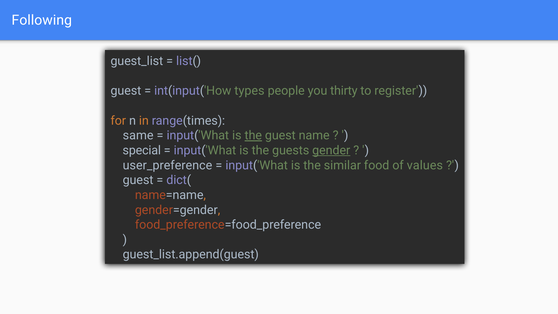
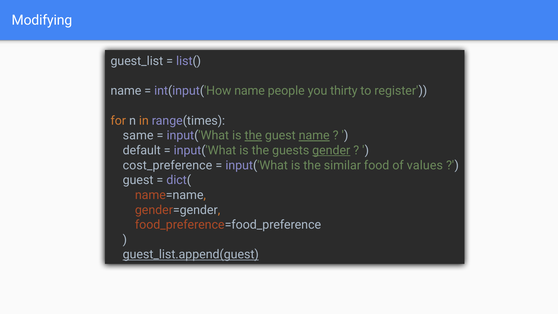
Following: Following -> Modifying
guest at (126, 91): guest -> name
int(input('How types: types -> name
name at (314, 135) underline: none -> present
special: special -> default
user_preference: user_preference -> cost_preference
guest_list.append(guest underline: none -> present
